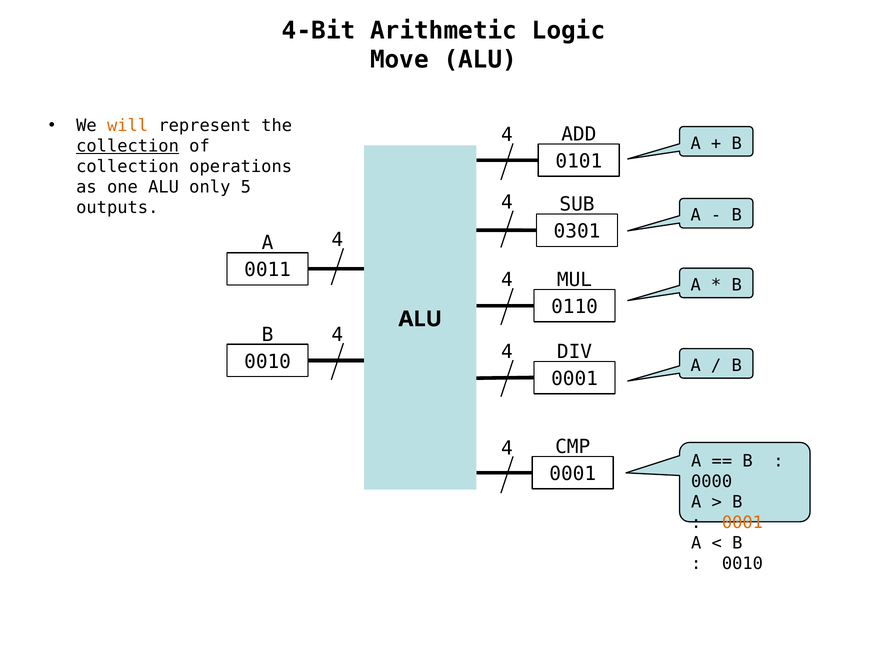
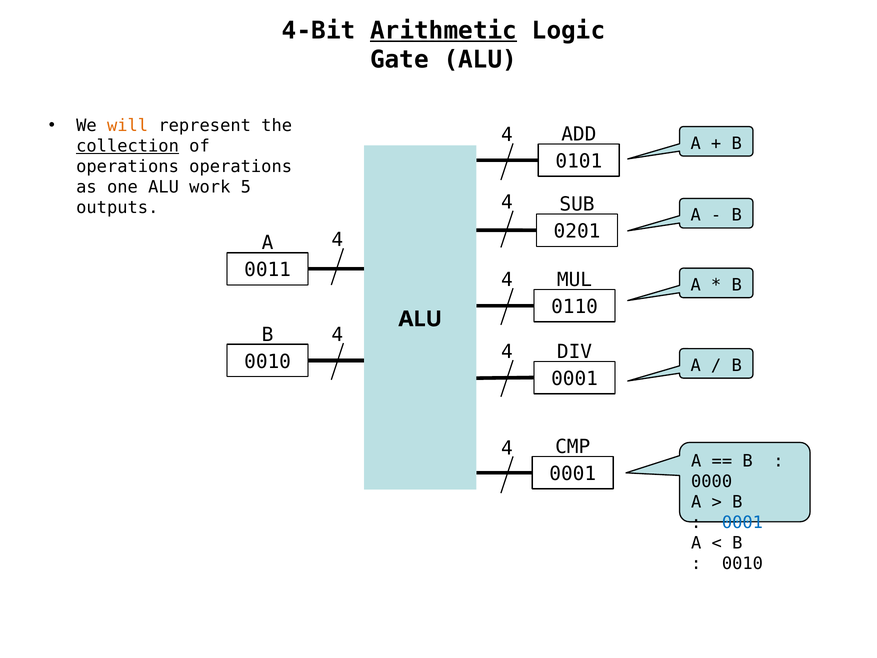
Arithmetic underline: none -> present
Move: Move -> Gate
collection at (128, 167): collection -> operations
only: only -> work
0301: 0301 -> 0201
0001 at (742, 522) colour: orange -> blue
